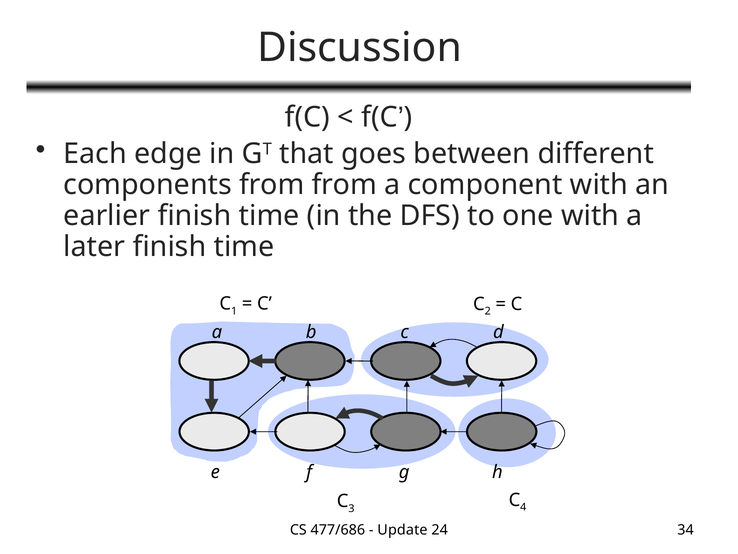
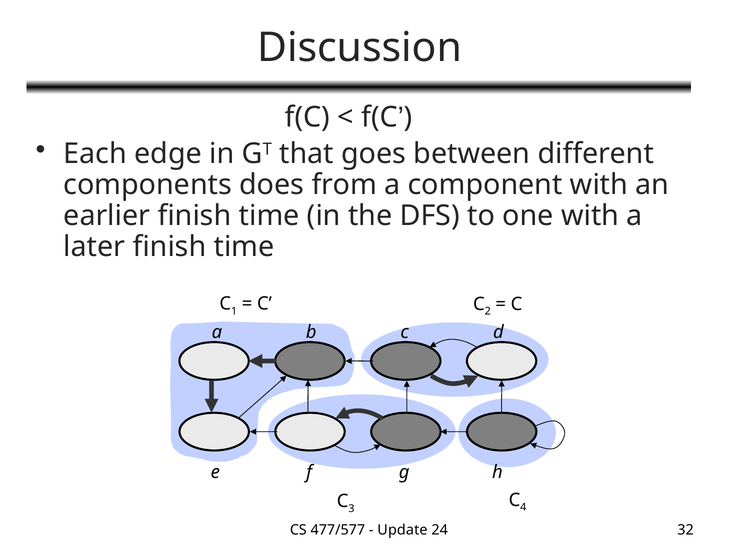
components from: from -> does
477/686: 477/686 -> 477/577
34: 34 -> 32
